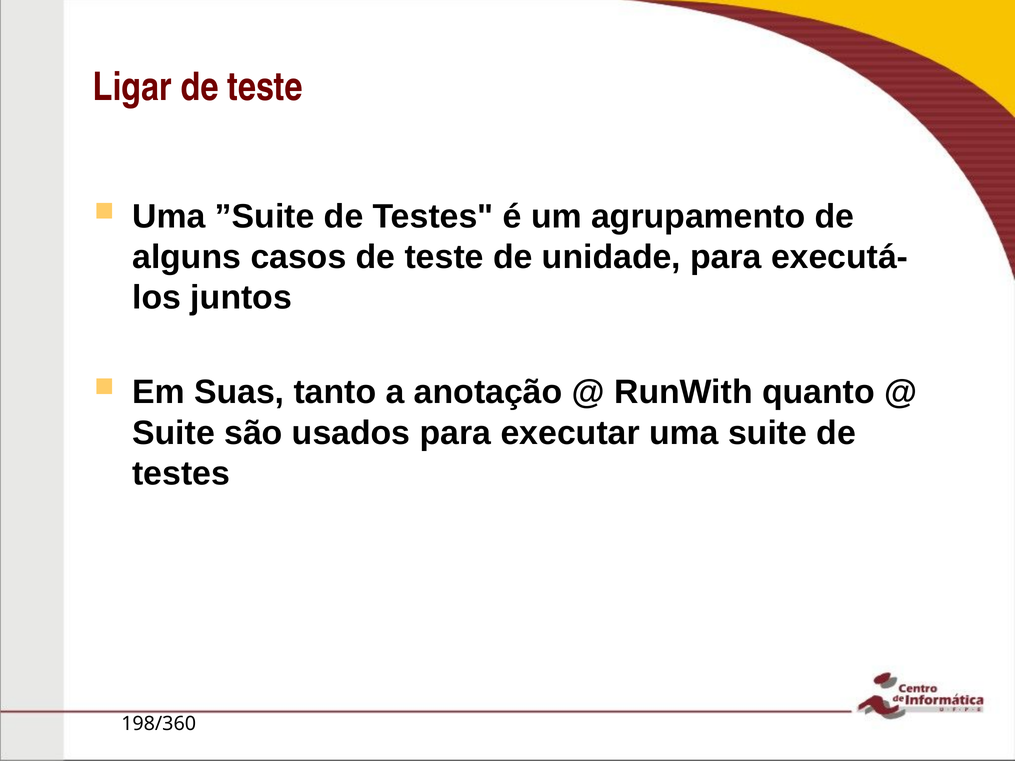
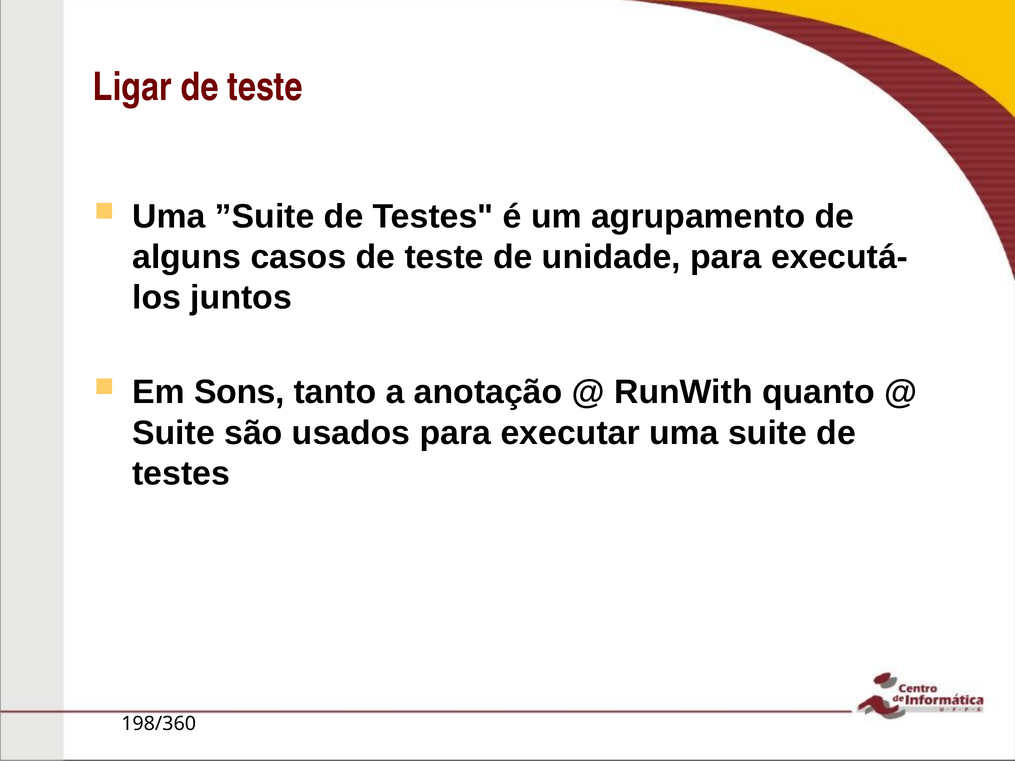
Suas: Suas -> Sons
